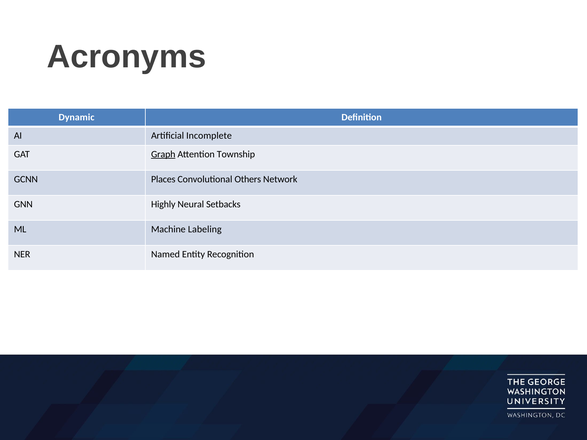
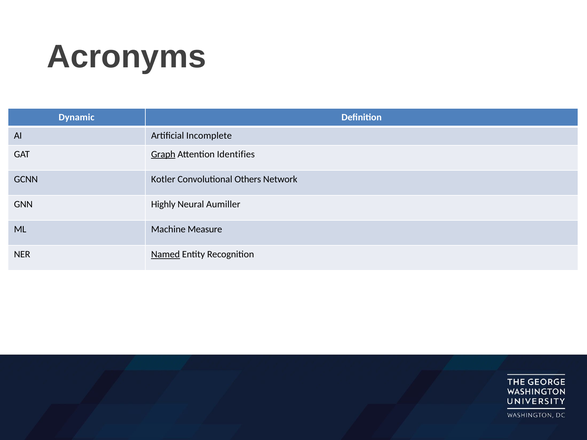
Township: Township -> Identifies
Places: Places -> Kotler
Setbacks: Setbacks -> Aumiller
Labeling: Labeling -> Measure
Named underline: none -> present
